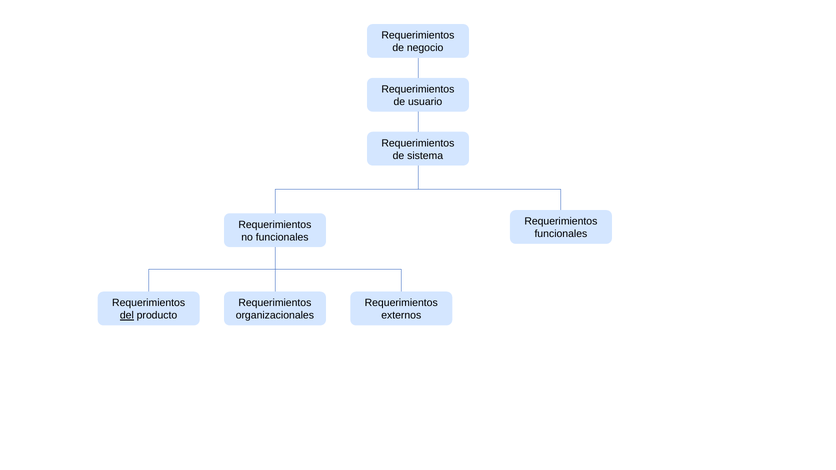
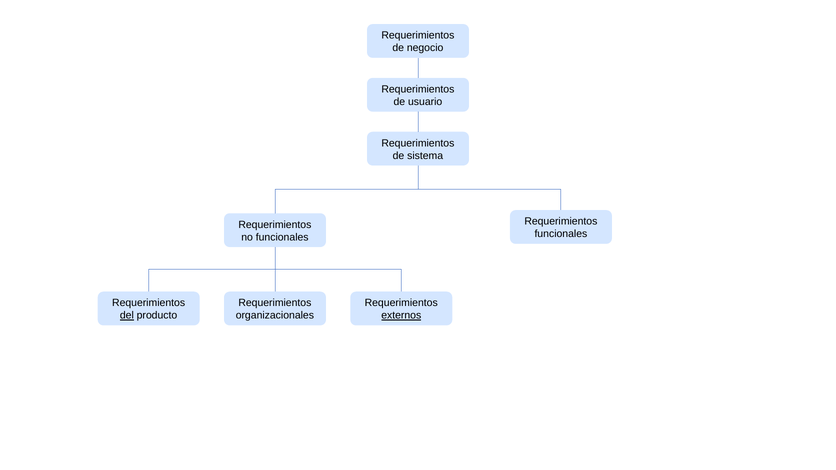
externos underline: none -> present
